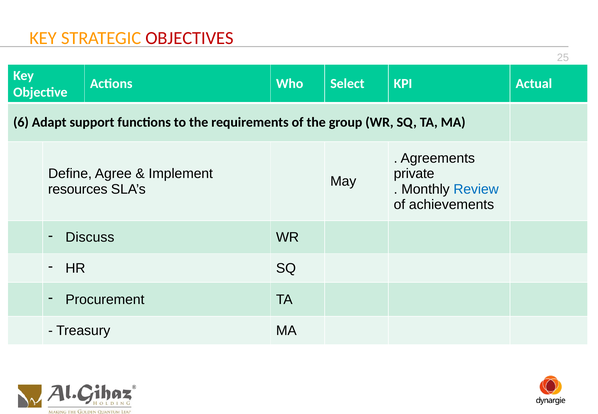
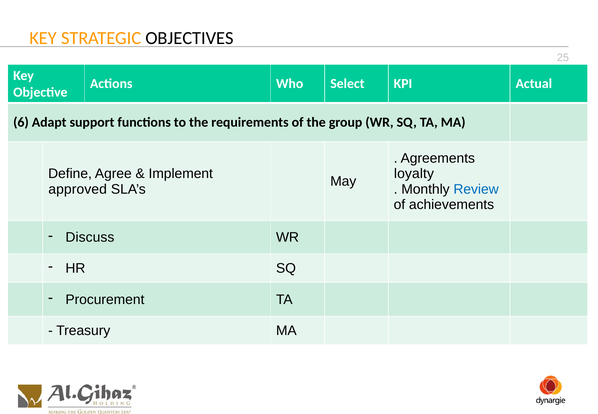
OBJECTIVES colour: red -> black
private: private -> loyalty
resources: resources -> approved
